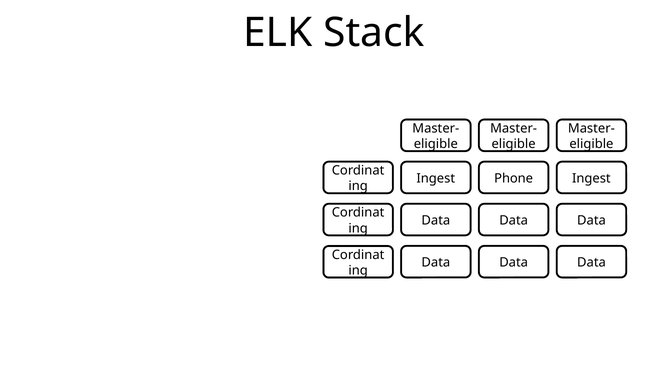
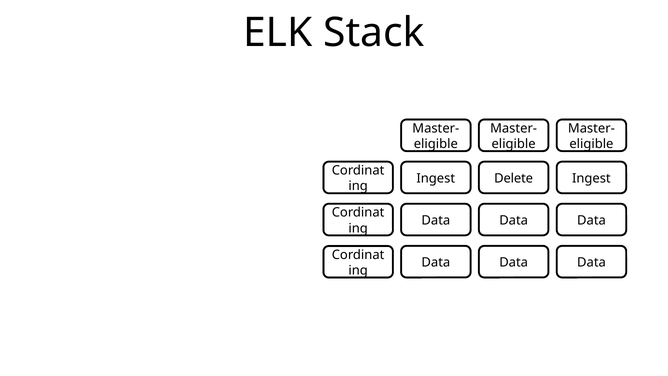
Phone: Phone -> Delete
